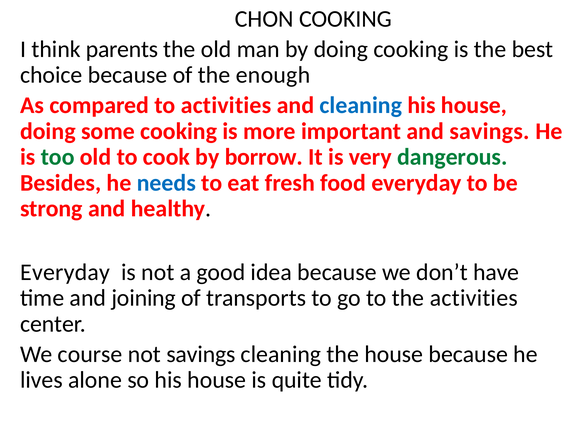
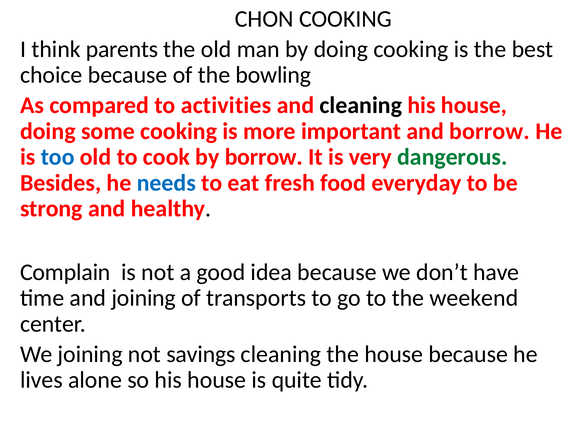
enough: enough -> bowling
cleaning at (361, 105) colour: blue -> black
and savings: savings -> borrow
too colour: green -> blue
Everyday at (65, 272): Everyday -> Complain
the activities: activities -> weekend
We course: course -> joining
